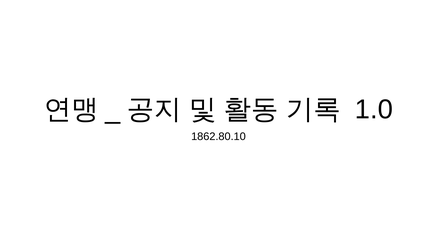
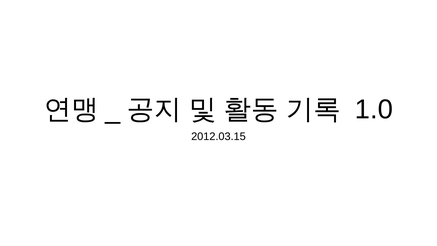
1862.80.10: 1862.80.10 -> 2012.03.15
